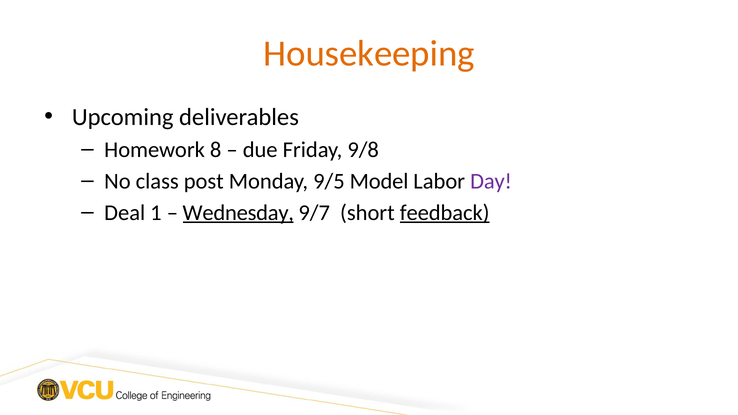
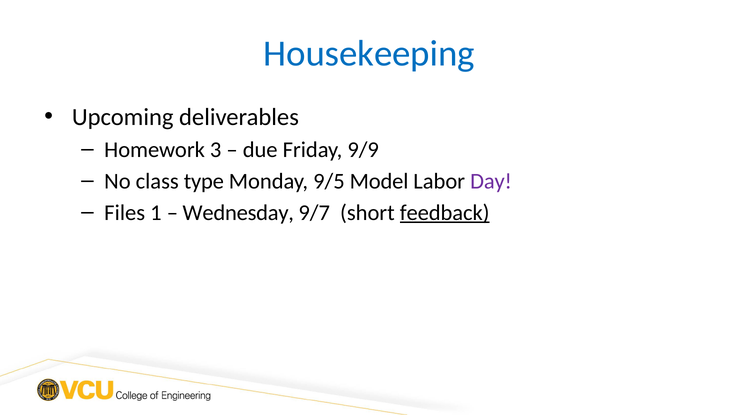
Housekeeping colour: orange -> blue
8: 8 -> 3
9/8: 9/8 -> 9/9
post: post -> type
Deal: Deal -> Files
Wednesday underline: present -> none
